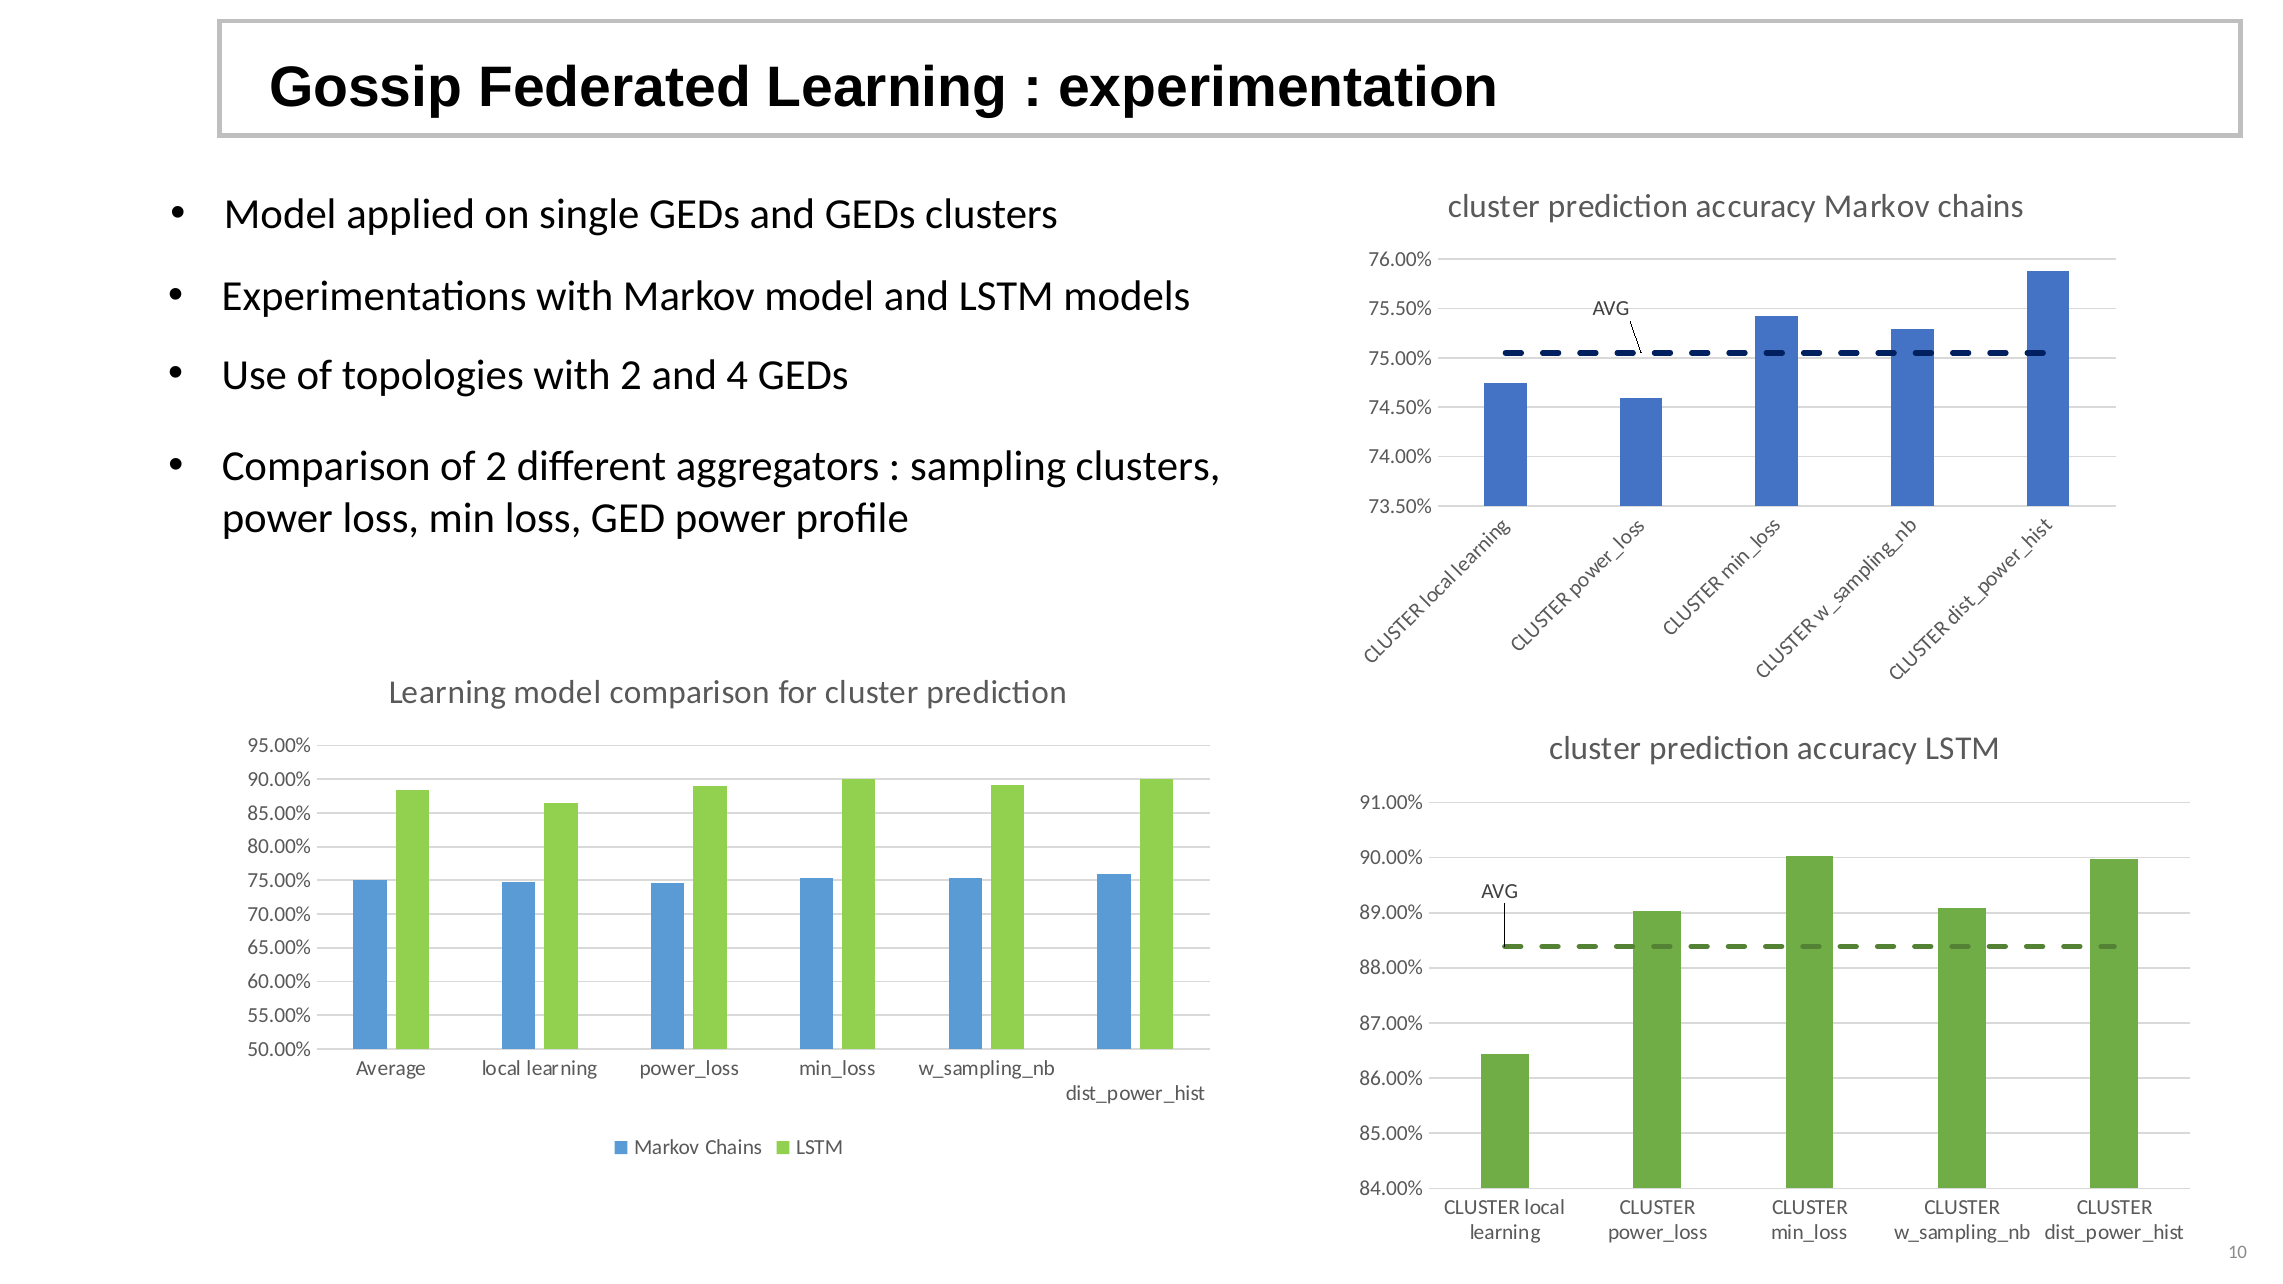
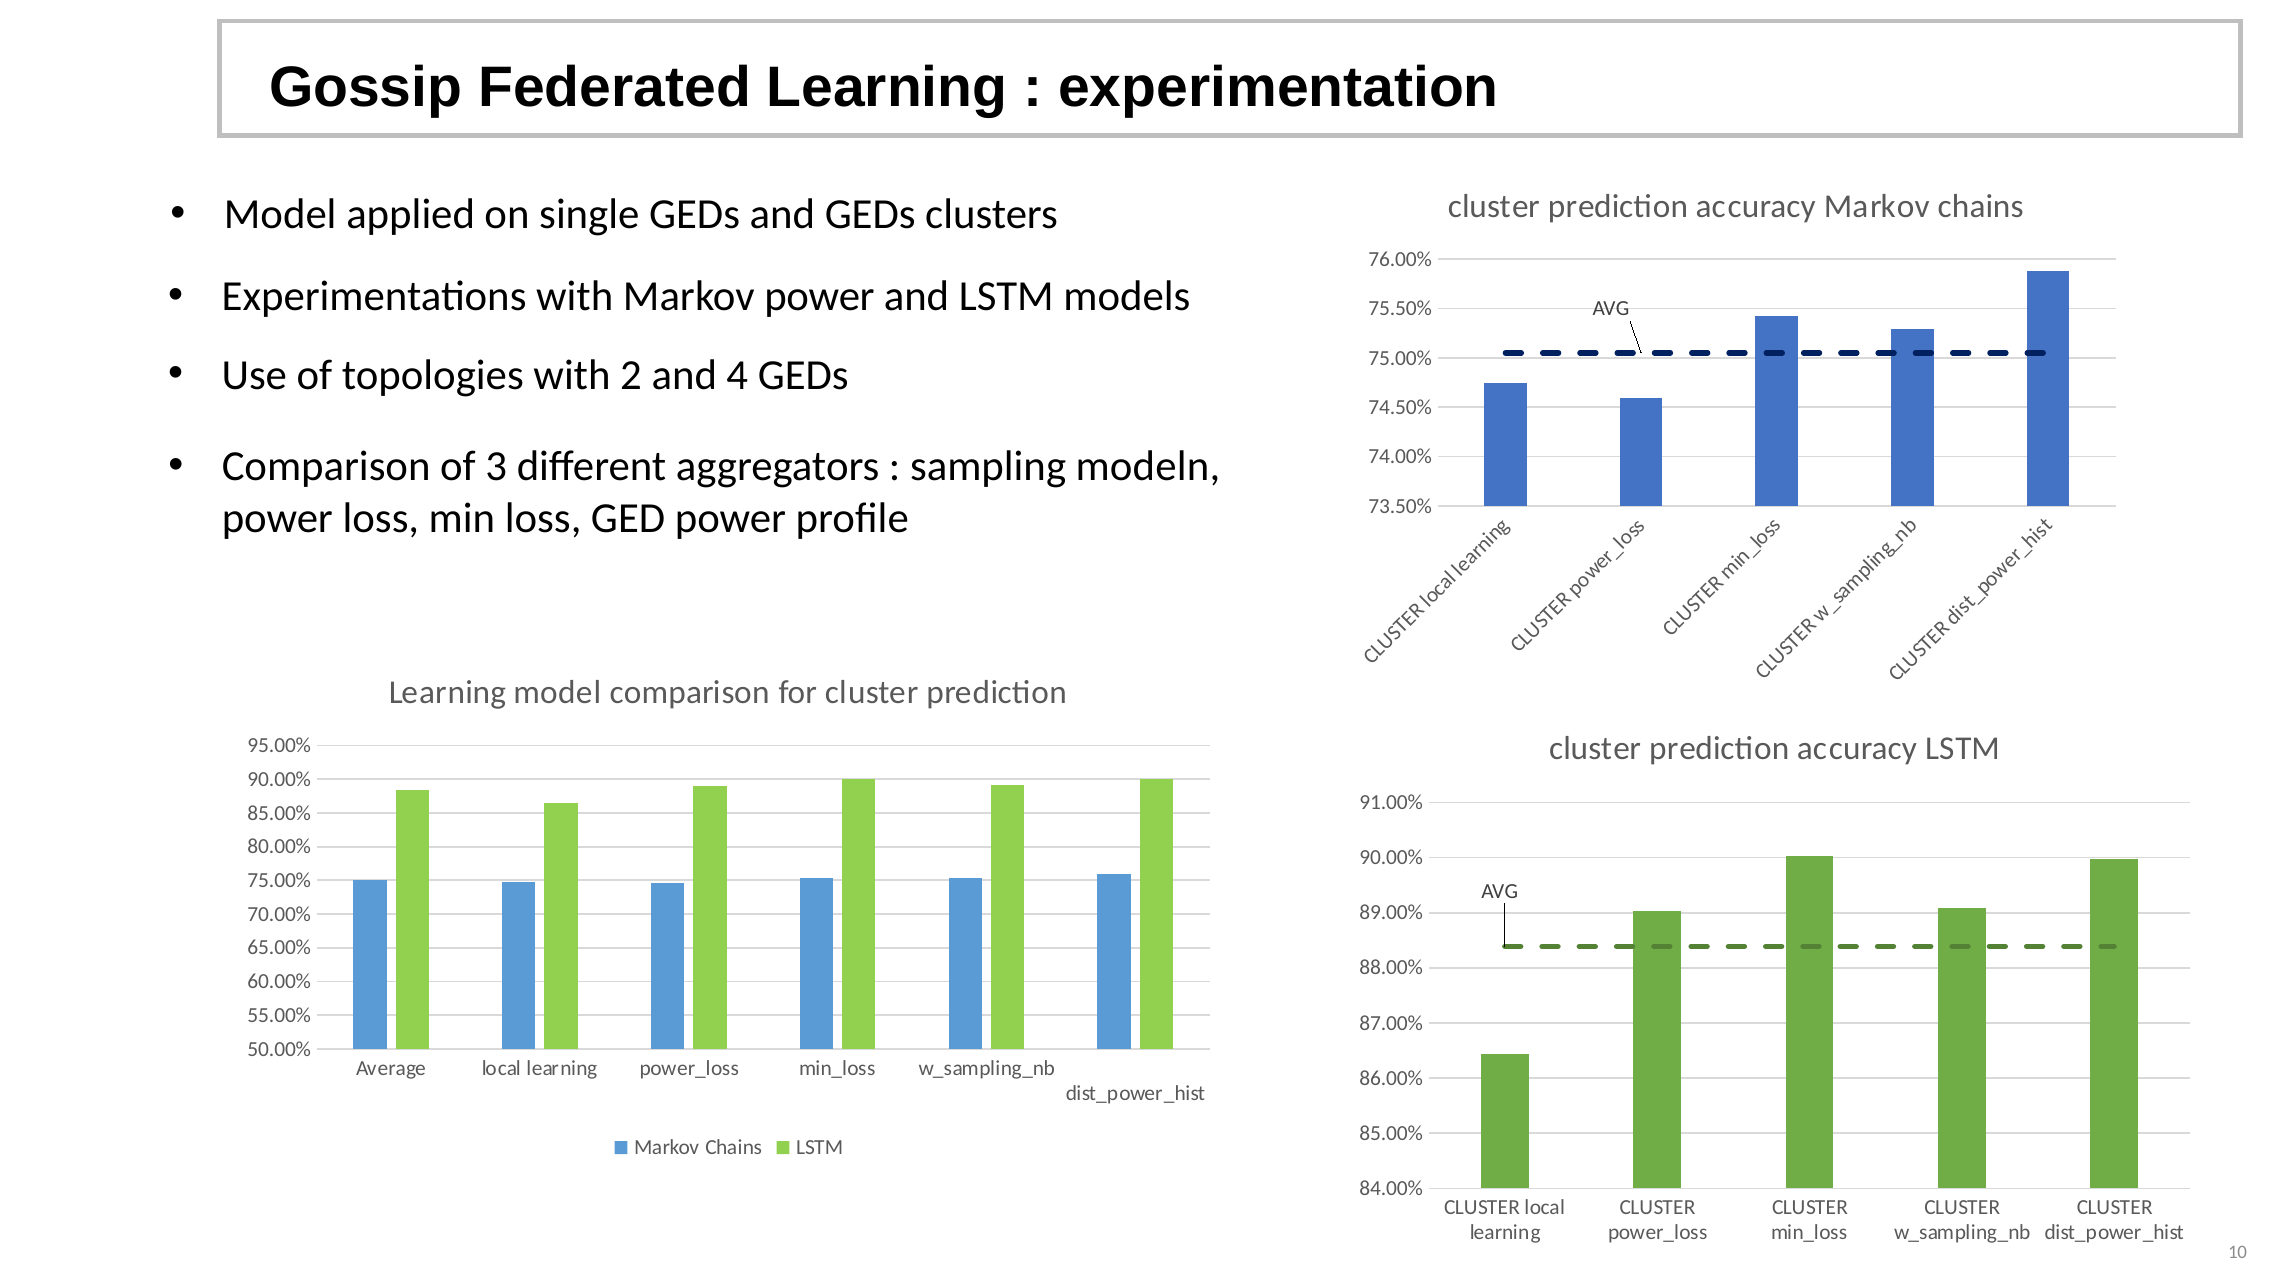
Markov model: model -> power
of 2: 2 -> 3
sampling clusters: clusters -> modeln
